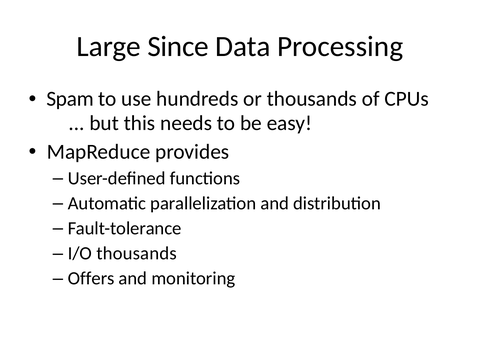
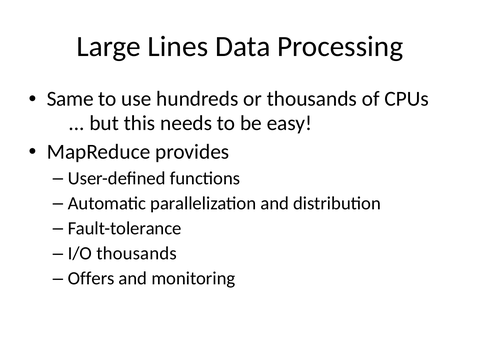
Since: Since -> Lines
Spam: Spam -> Same
